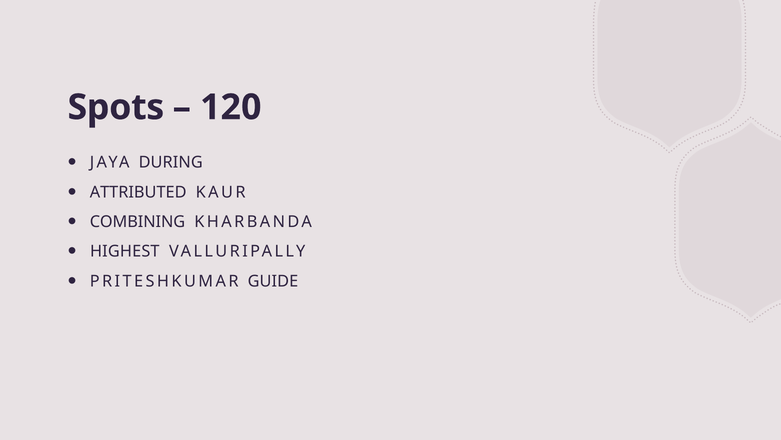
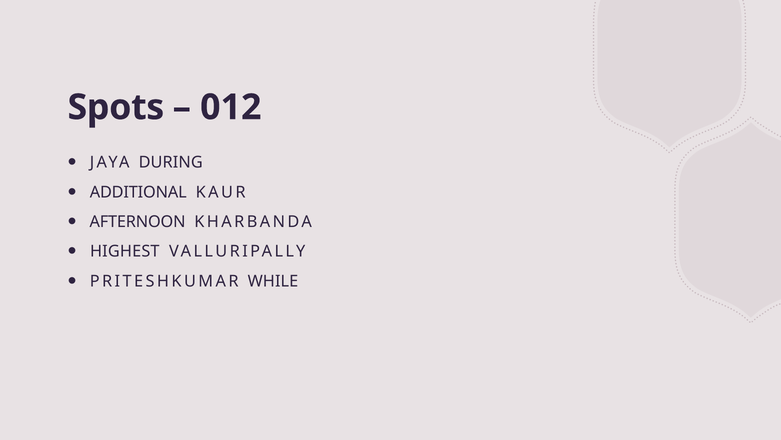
120: 120 -> 012
ATTRIBUTED: ATTRIBUTED -> ADDITIONAL
COMBINING: COMBINING -> AFTERNOON
GUIDE: GUIDE -> WHILE
